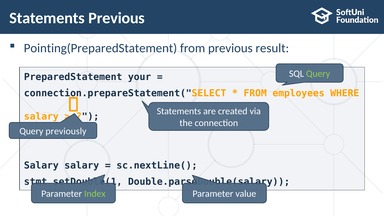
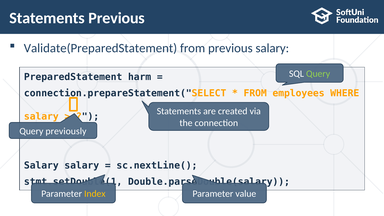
Pointing(PreparedStatement: Pointing(PreparedStatement -> Validate(PreparedStatement
previous result: result -> salary
your: your -> harm
Index colour: light green -> yellow
